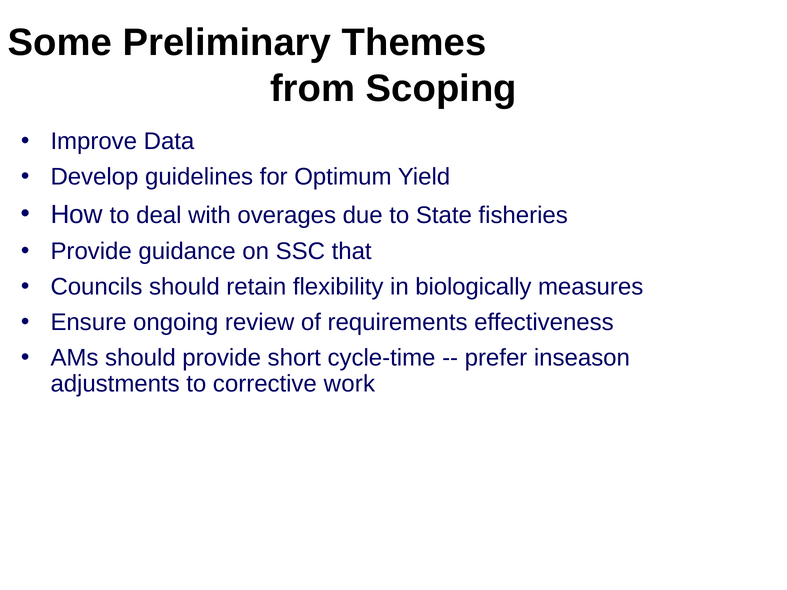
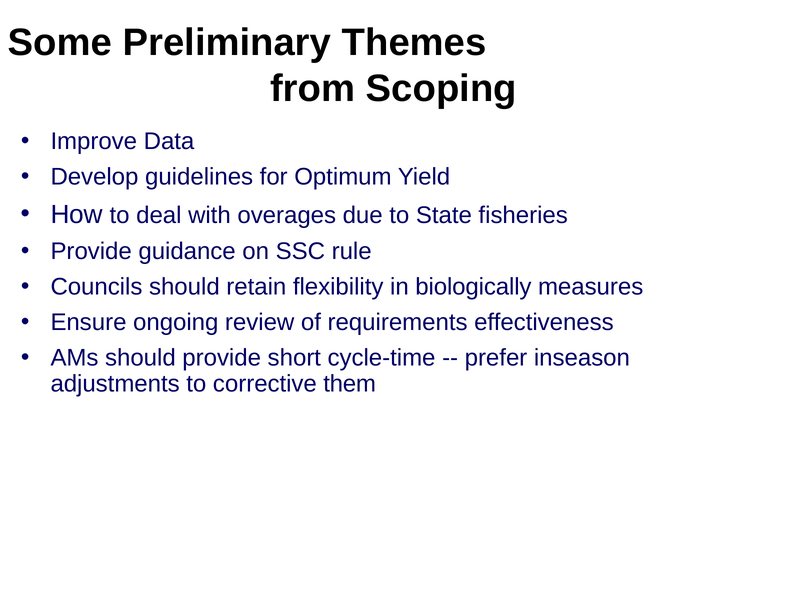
that: that -> rule
work: work -> them
